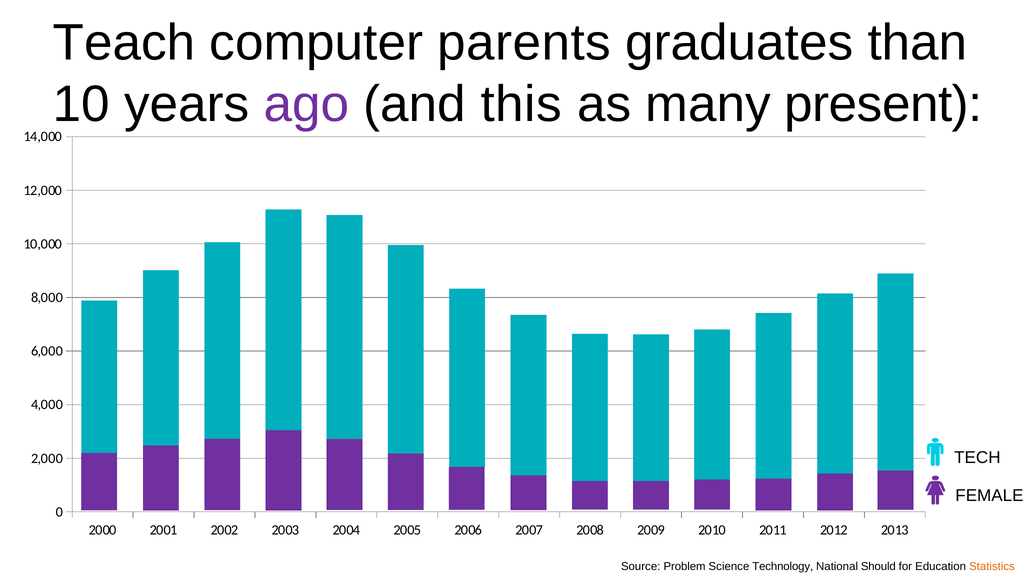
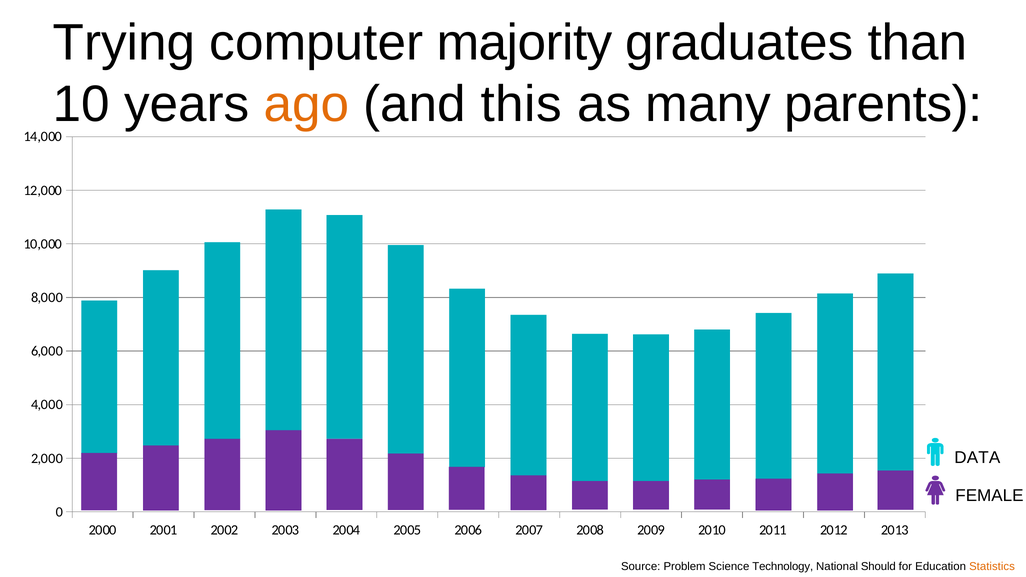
Teach: Teach -> Trying
parents: parents -> majority
ago colour: purple -> orange
present: present -> parents
TECH: TECH -> DATA
